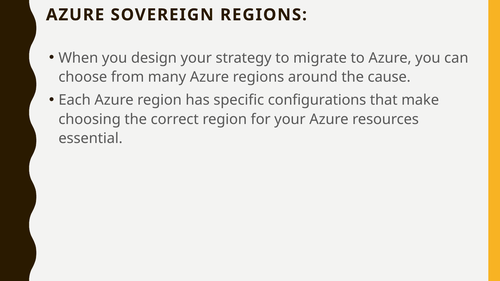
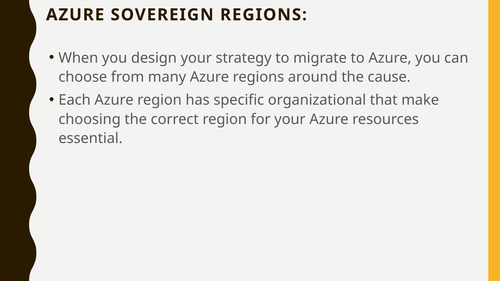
configurations: configurations -> organizational
